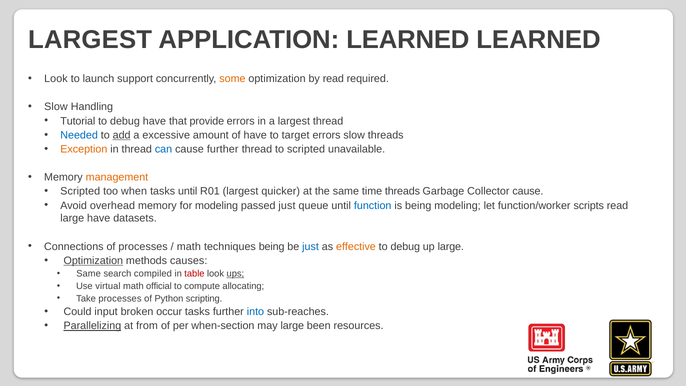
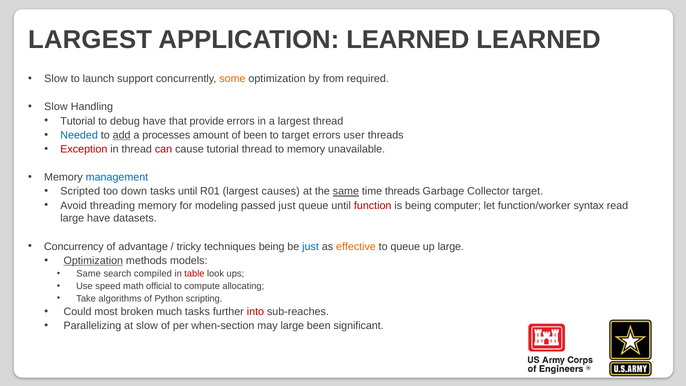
Look at (56, 79): Look -> Slow
by read: read -> from
excessive: excessive -> processes
of have: have -> been
errors slow: slow -> user
Exception colour: orange -> red
can colour: blue -> red
cause further: further -> tutorial
to scripted: scripted -> memory
management colour: orange -> blue
when: when -> down
quicker: quicker -> causes
same at (346, 191) underline: none -> present
Collector cause: cause -> target
overhead: overhead -> threading
function colour: blue -> red
being modeling: modeling -> computer
scripts: scripts -> syntax
Connections: Connections -> Concurrency
of processes: processes -> advantage
math at (189, 246): math -> tricky
debug at (405, 246): debug -> queue
causes: causes -> models
ups underline: present -> none
virtual: virtual -> speed
Take processes: processes -> algorithms
input: input -> most
occur: occur -> much
into colour: blue -> red
Parallelizing underline: present -> none
at from: from -> slow
resources: resources -> significant
